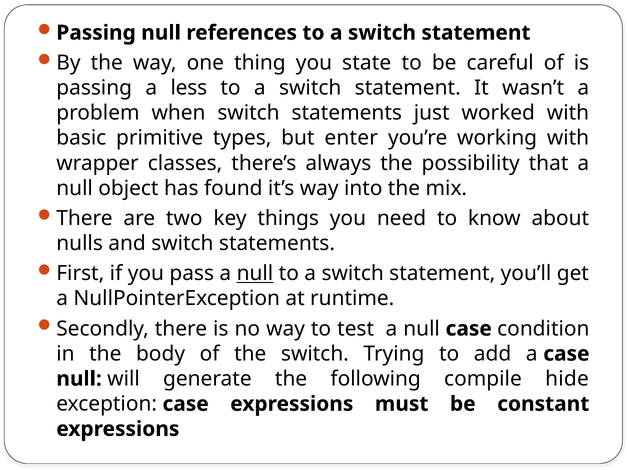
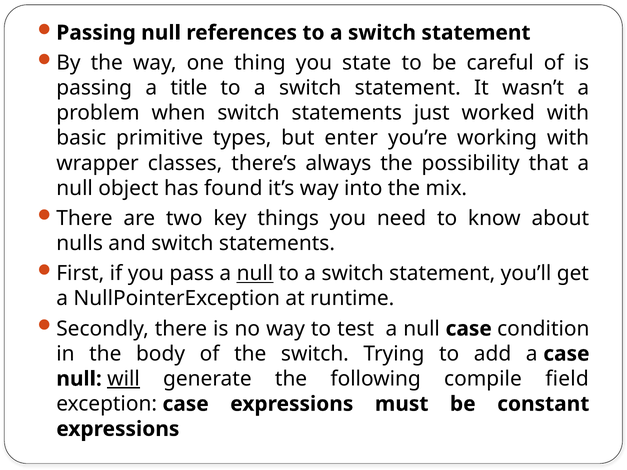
less: less -> title
will underline: none -> present
hide: hide -> field
